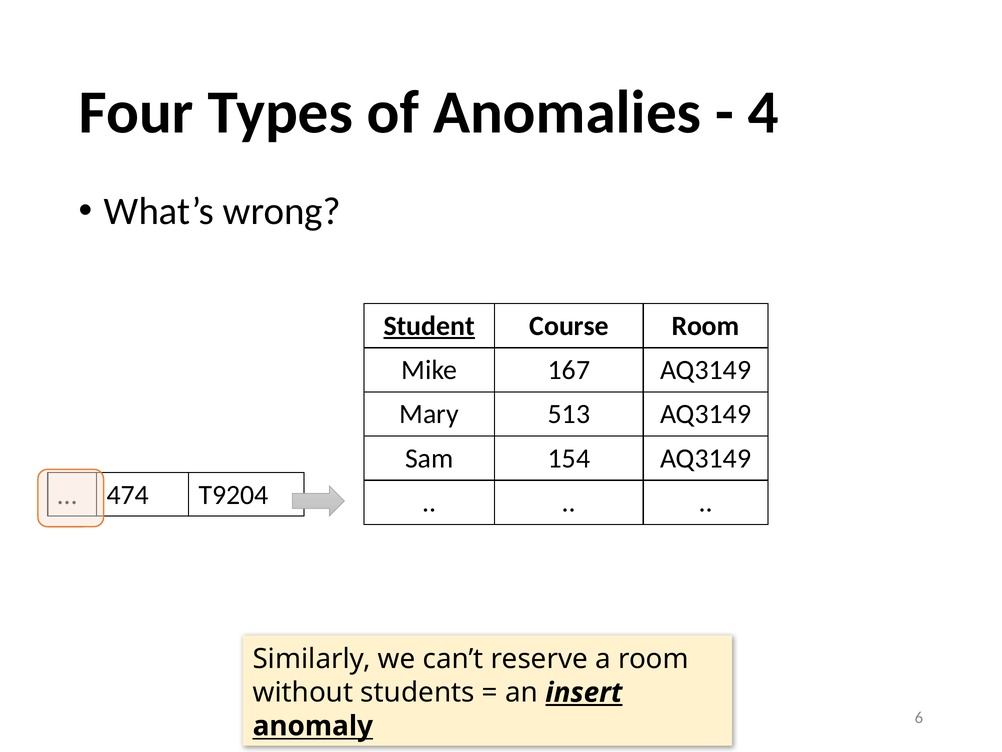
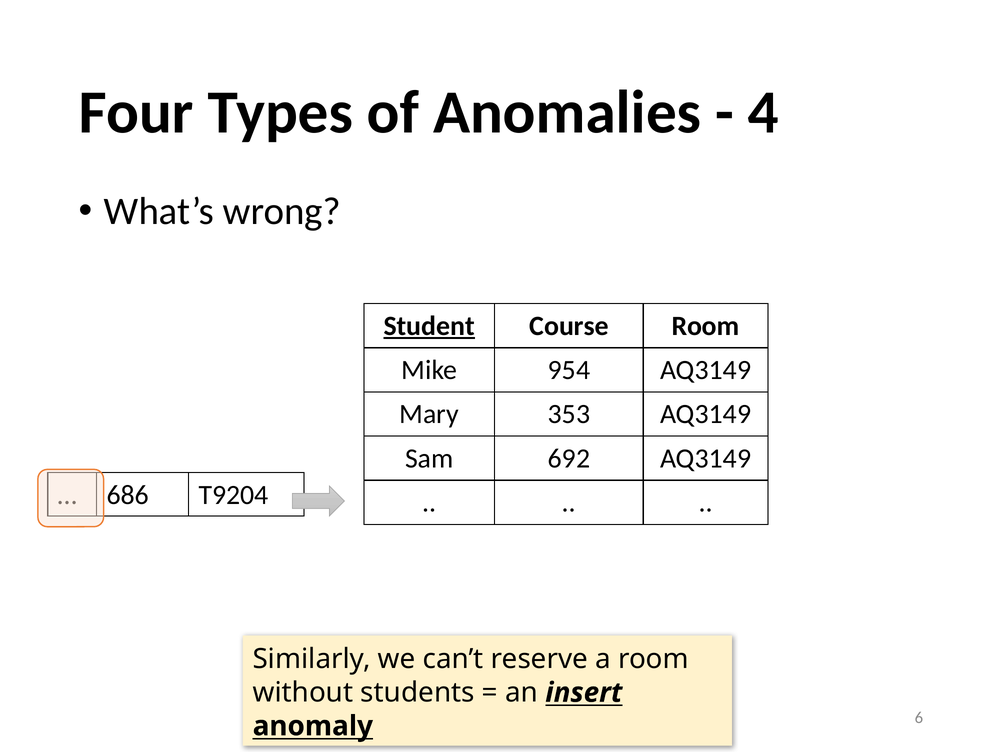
167: 167 -> 954
513: 513 -> 353
154: 154 -> 692
474: 474 -> 686
insert underline: present -> none
